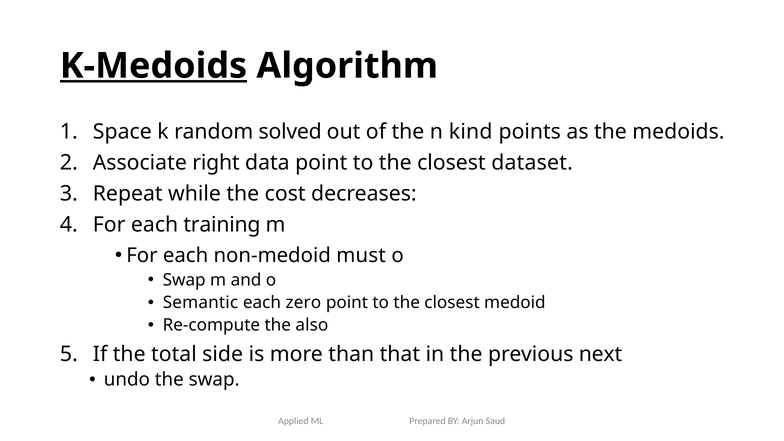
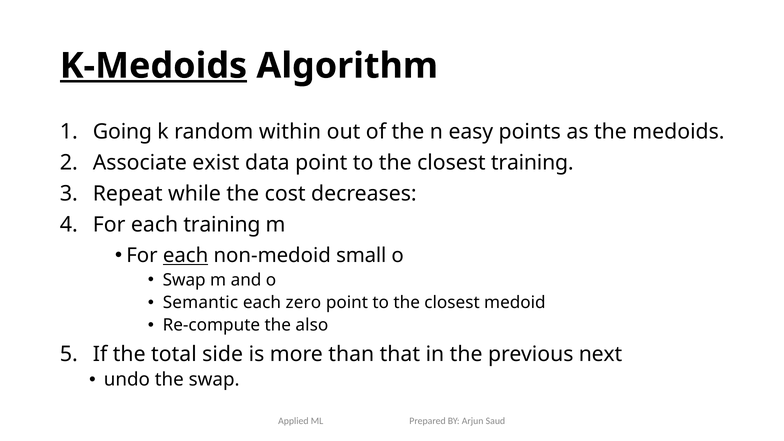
Space: Space -> Going
solved: solved -> within
kind: kind -> easy
right: right -> exist
closest dataset: dataset -> training
each at (186, 256) underline: none -> present
must: must -> small
